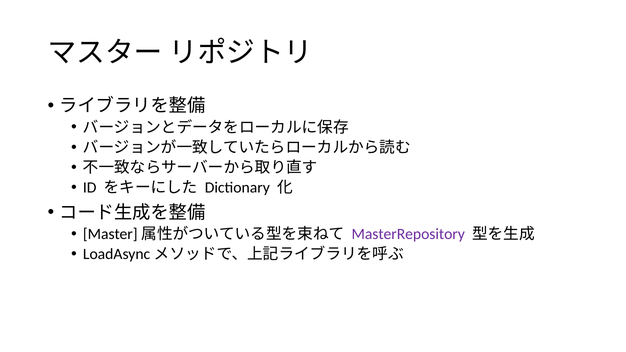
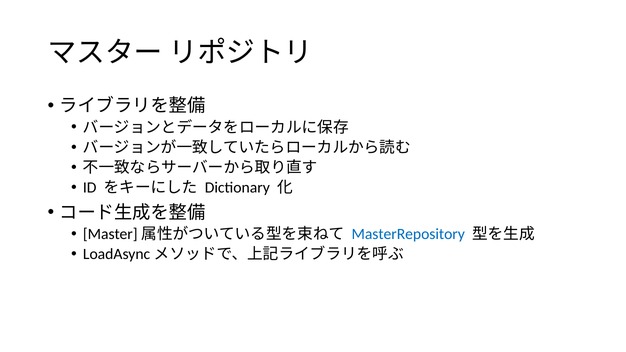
MasterRepository colour: purple -> blue
